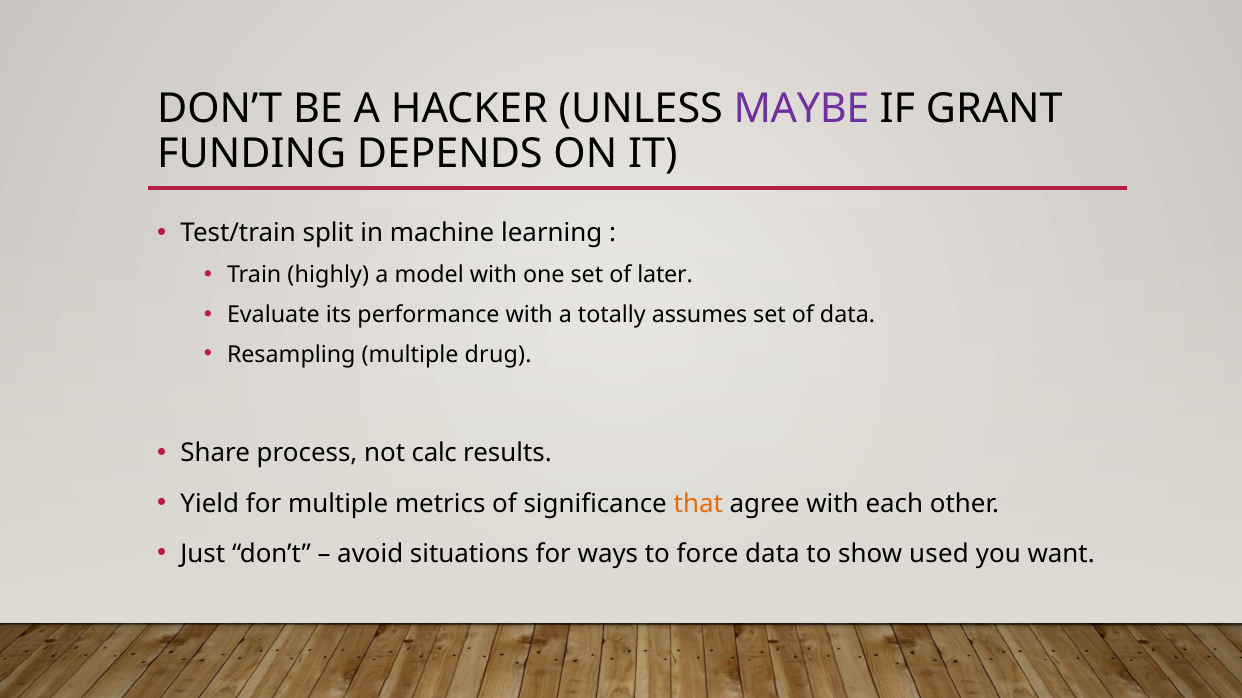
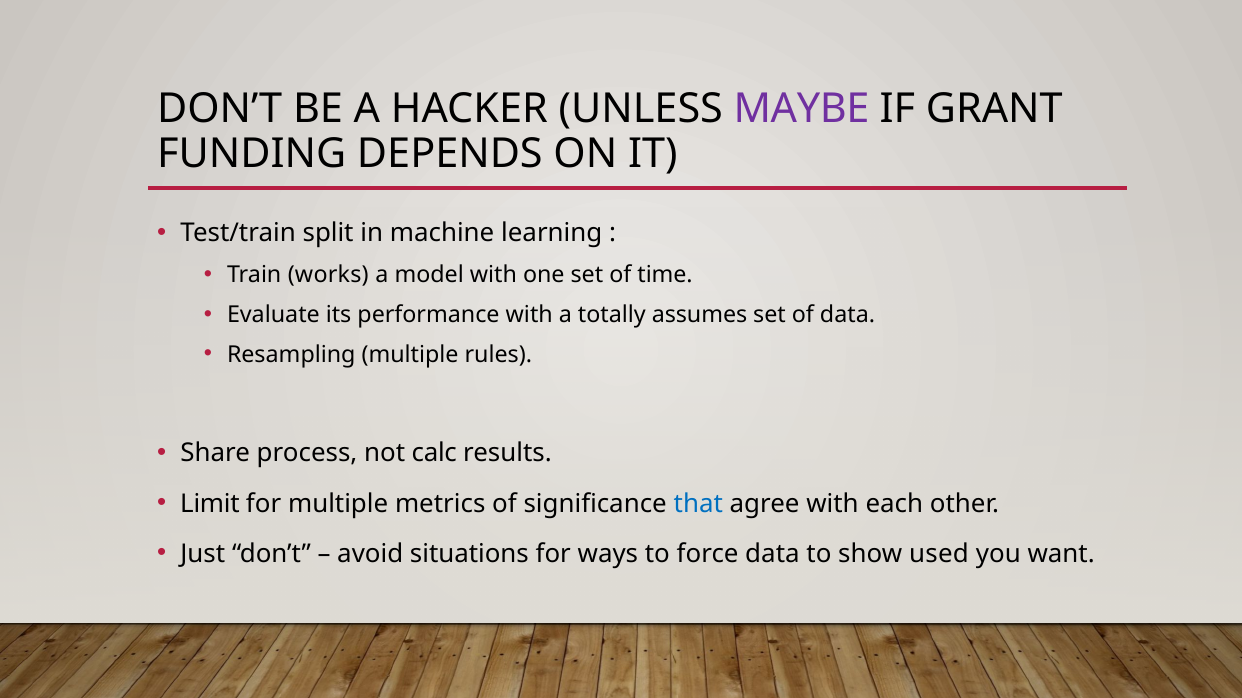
highly: highly -> works
later: later -> time
drug: drug -> rules
Yield: Yield -> Limit
that colour: orange -> blue
